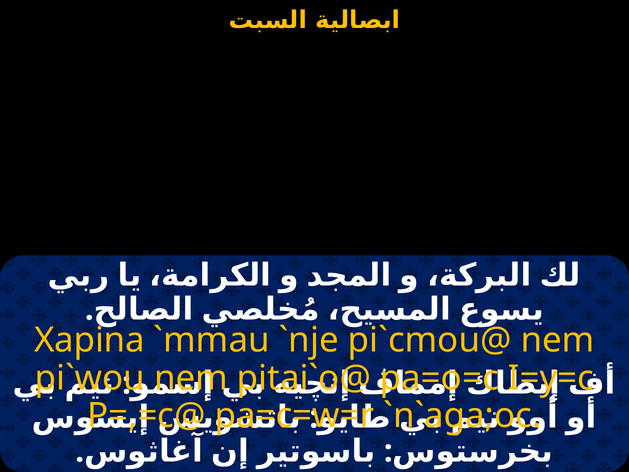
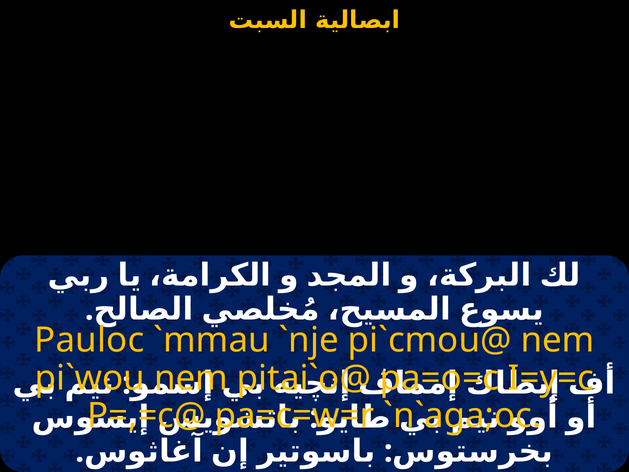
Xapina: Xapina -> Pauloc
